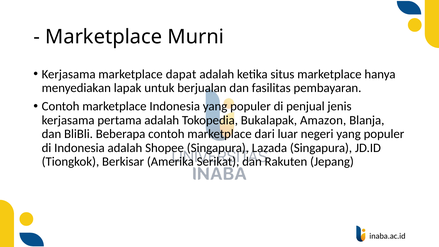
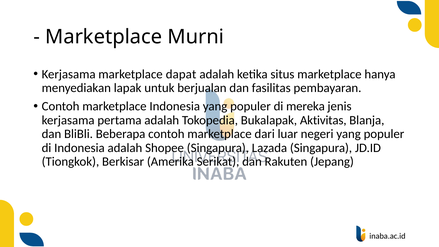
penjual: penjual -> mereka
Amazon: Amazon -> Aktivitas
